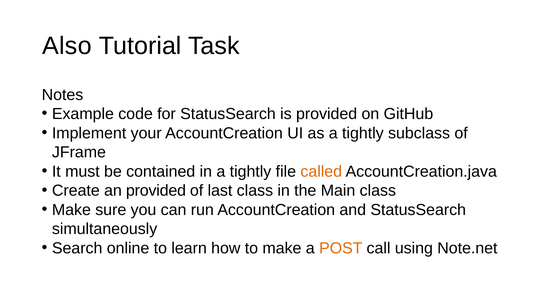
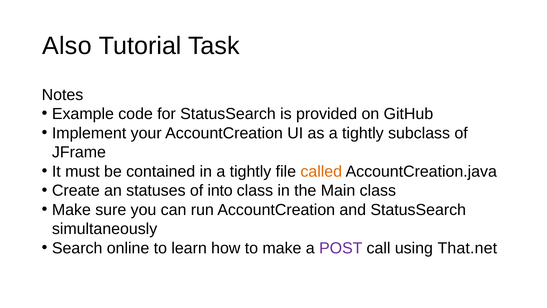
an provided: provided -> statuses
last: last -> into
POST colour: orange -> purple
Note.net: Note.net -> That.net
